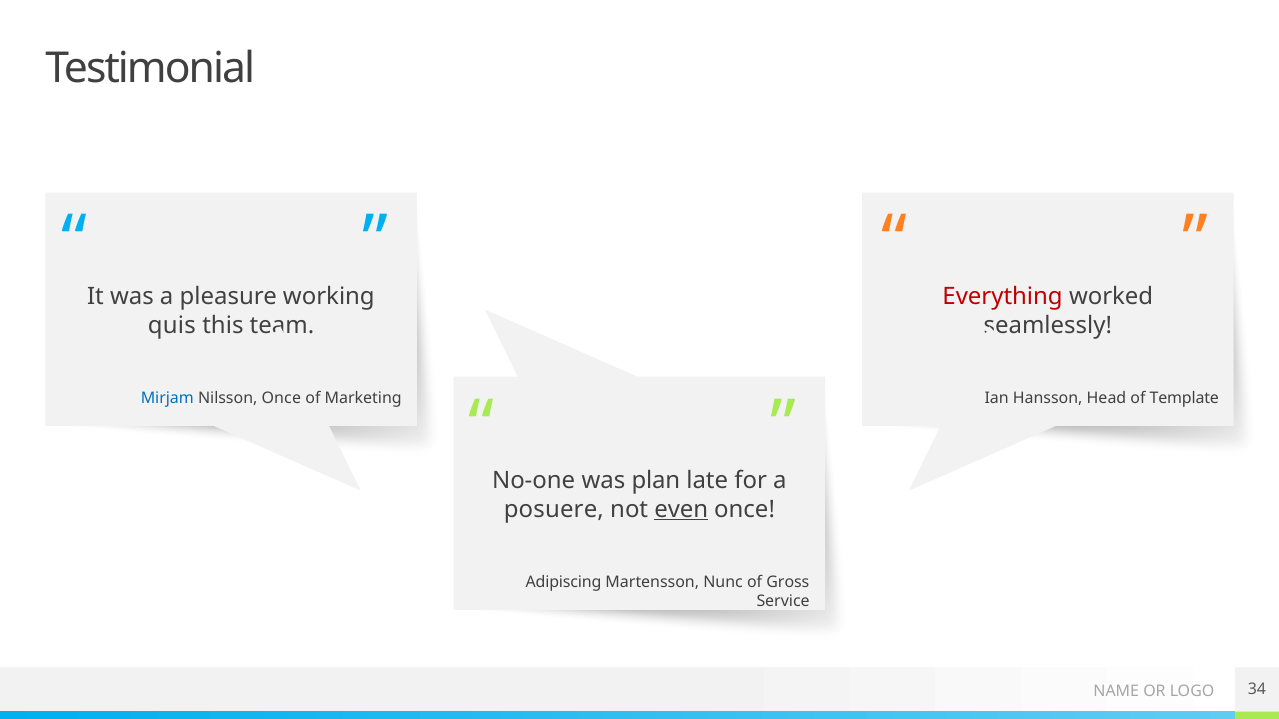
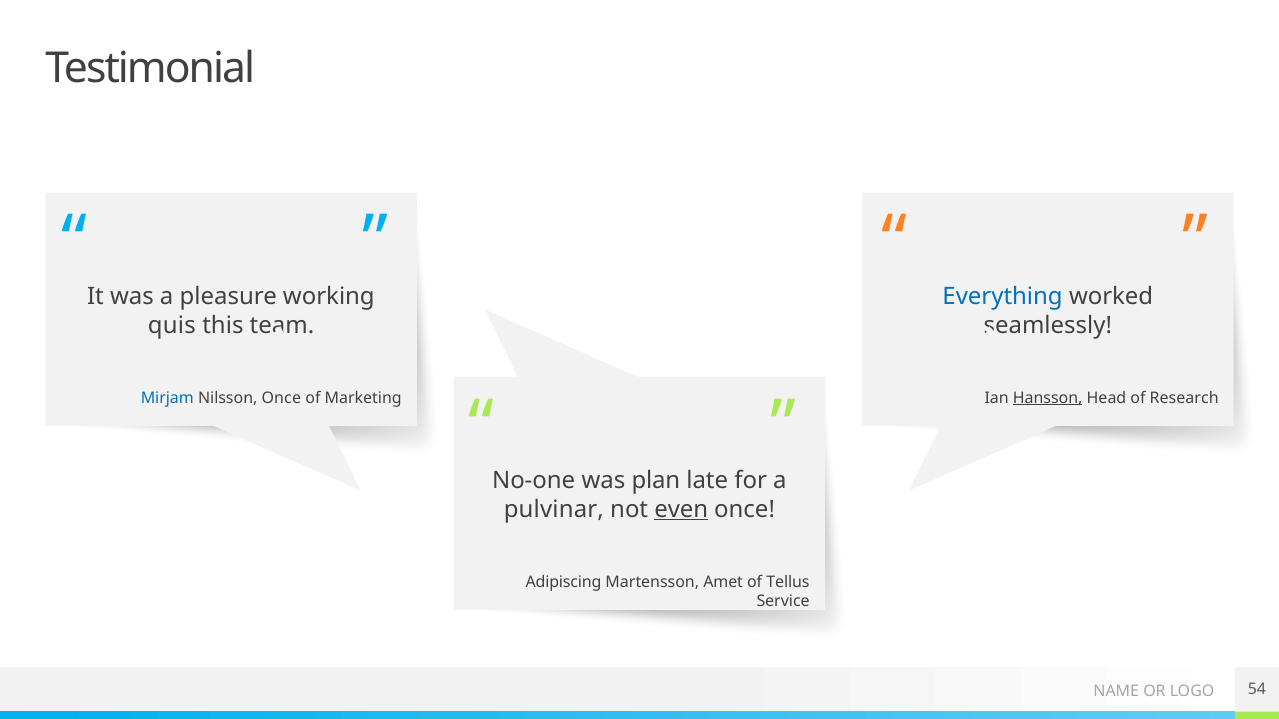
Everything colour: red -> blue
Hansson underline: none -> present
Template: Template -> Research
posuere: posuere -> pulvinar
Nunc: Nunc -> Amet
Gross: Gross -> Tellus
34: 34 -> 54
